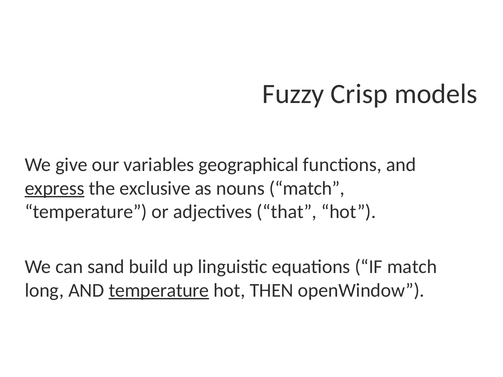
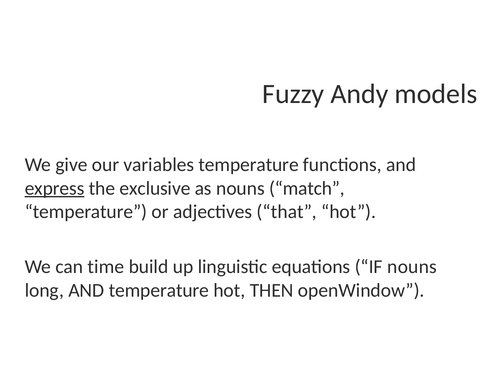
Crisp: Crisp -> Andy
variables geographical: geographical -> temperature
sand: sand -> time
IF match: match -> nouns
temperature at (159, 290) underline: present -> none
